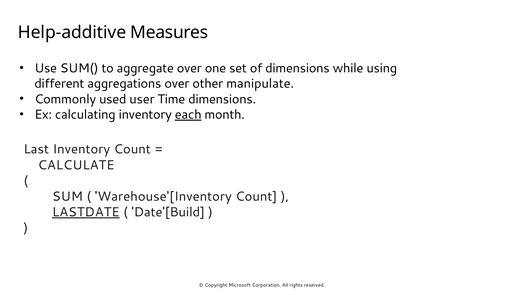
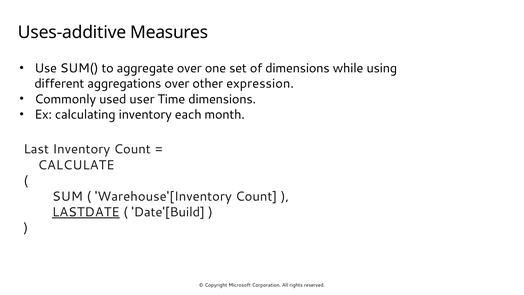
Help-additive: Help-additive -> Uses-additive
manipulate: manipulate -> expression
each underline: present -> none
